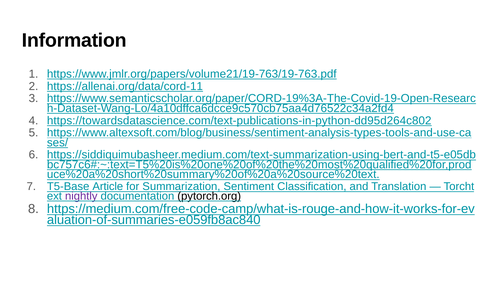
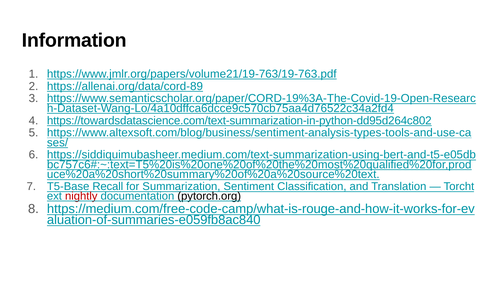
https://allenai.org/data/cord-11: https://allenai.org/data/cord-11 -> https://allenai.org/data/cord-89
https://towardsdatascience.com/text-publications-in-python-dd95d264c802: https://towardsdatascience.com/text-publications-in-python-dd95d264c802 -> https://towardsdatascience.com/text-summarization-in-python-dd95d264c802
Article: Article -> Recall
nightly colour: purple -> red
